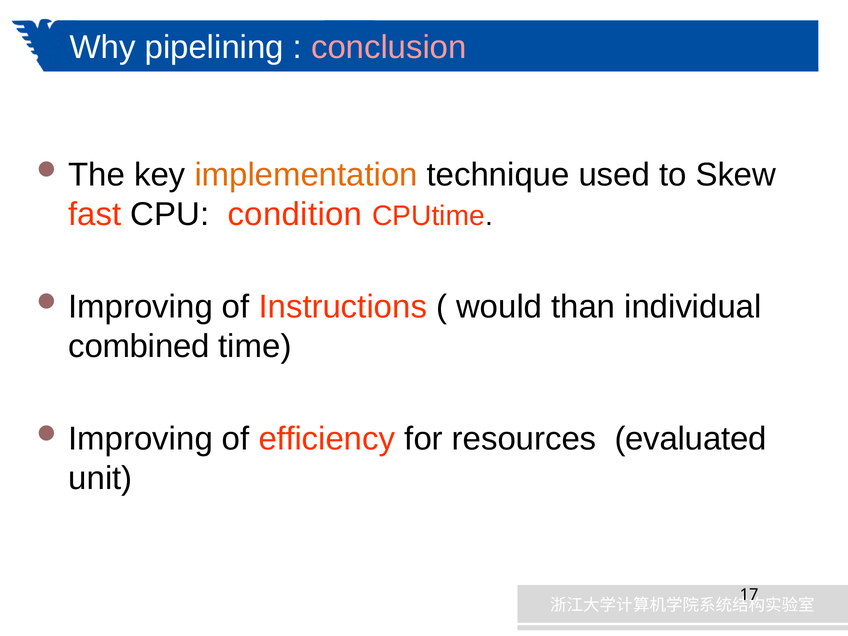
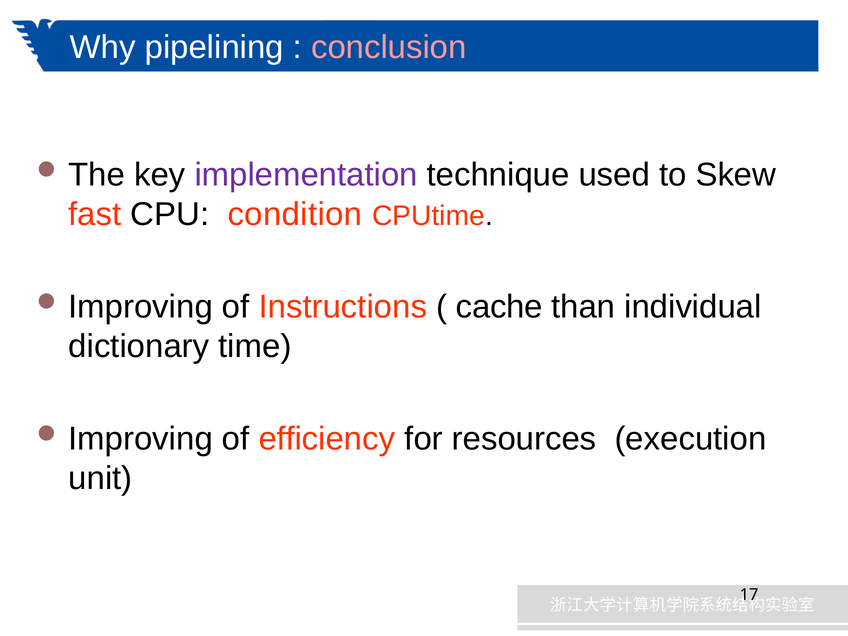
implementation colour: orange -> purple
would: would -> cache
combined: combined -> dictionary
evaluated: evaluated -> execution
